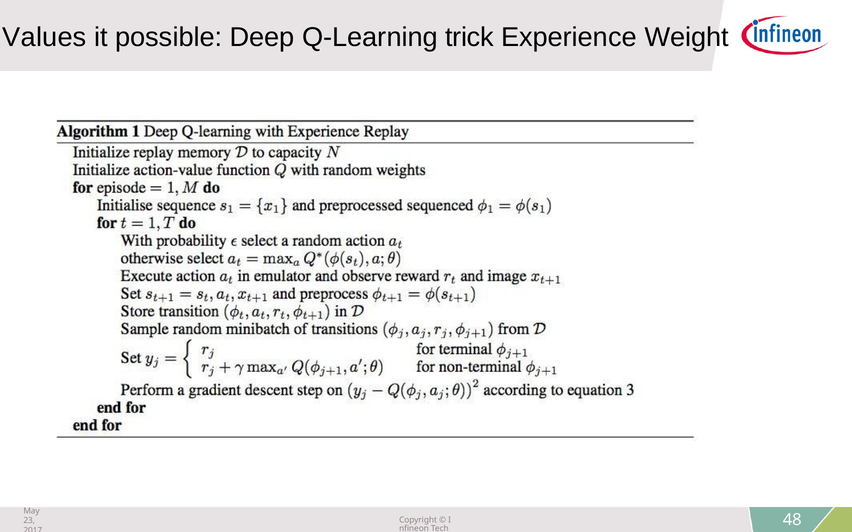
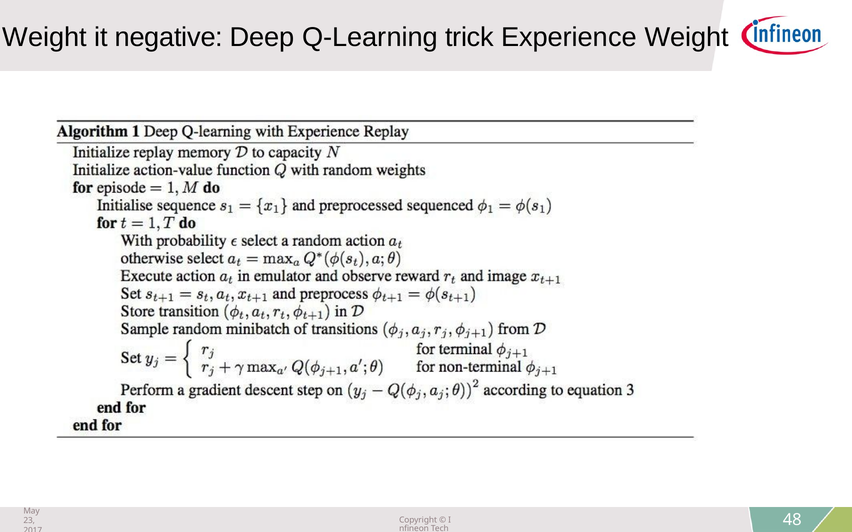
Values at (44, 37): Values -> Weight
possible: possible -> negative
